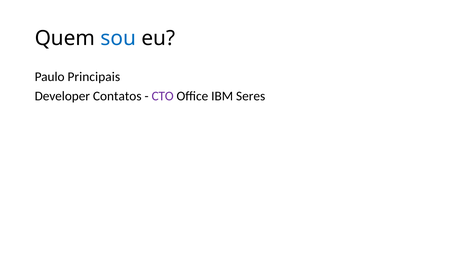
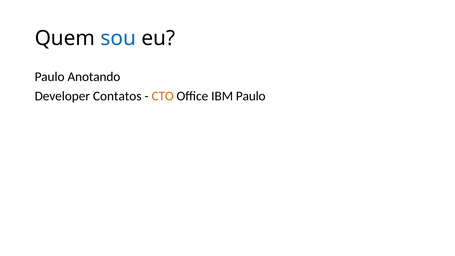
Principais: Principais -> Anotando
CTO colour: purple -> orange
IBM Seres: Seres -> Paulo
